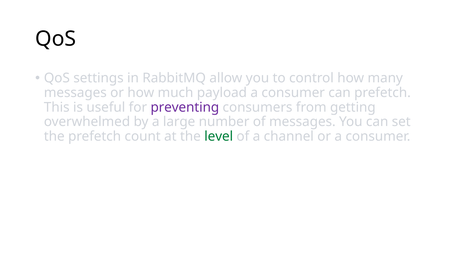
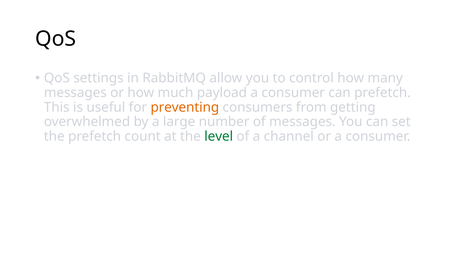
preventing colour: purple -> orange
